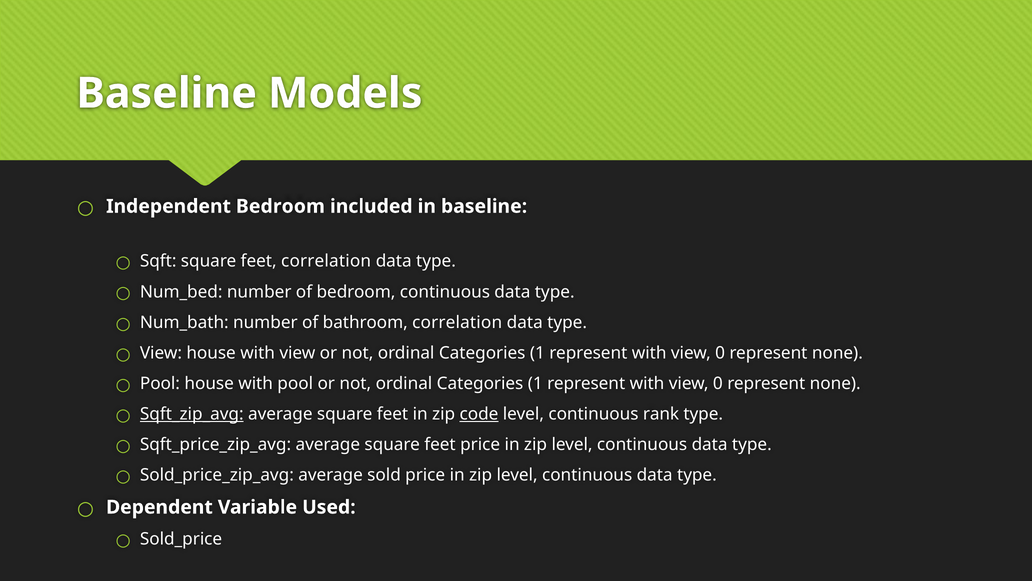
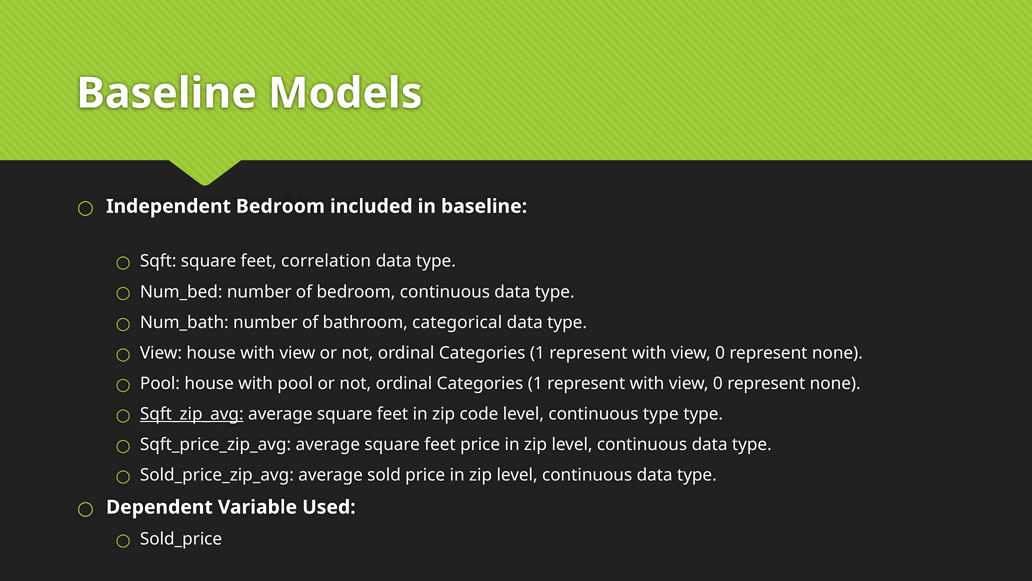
bathroom correlation: correlation -> categorical
code underline: present -> none
continuous rank: rank -> type
